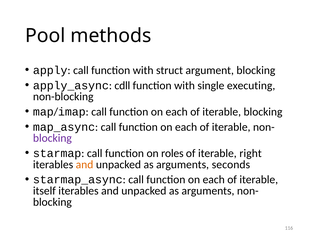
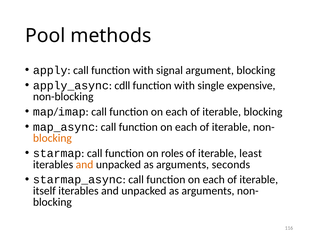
struct: struct -> signal
executing: executing -> expensive
blocking at (52, 138) colour: purple -> orange
right: right -> least
